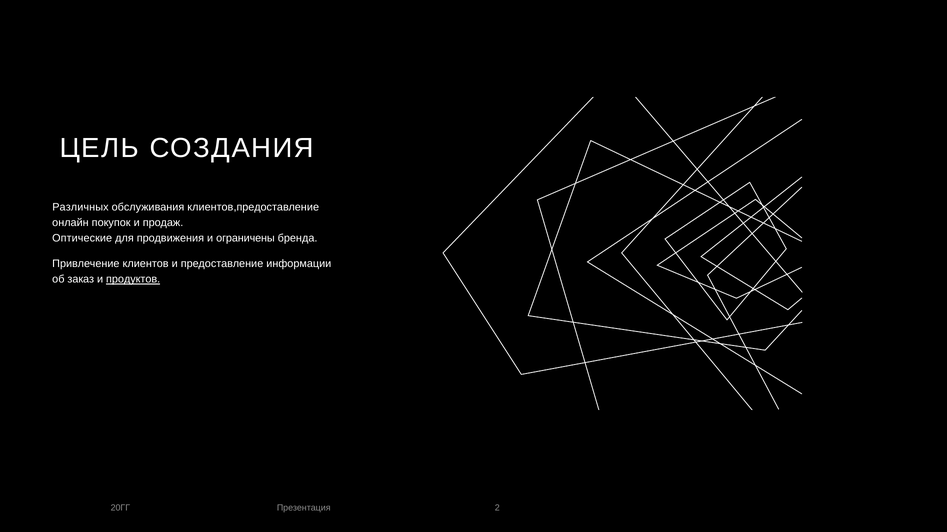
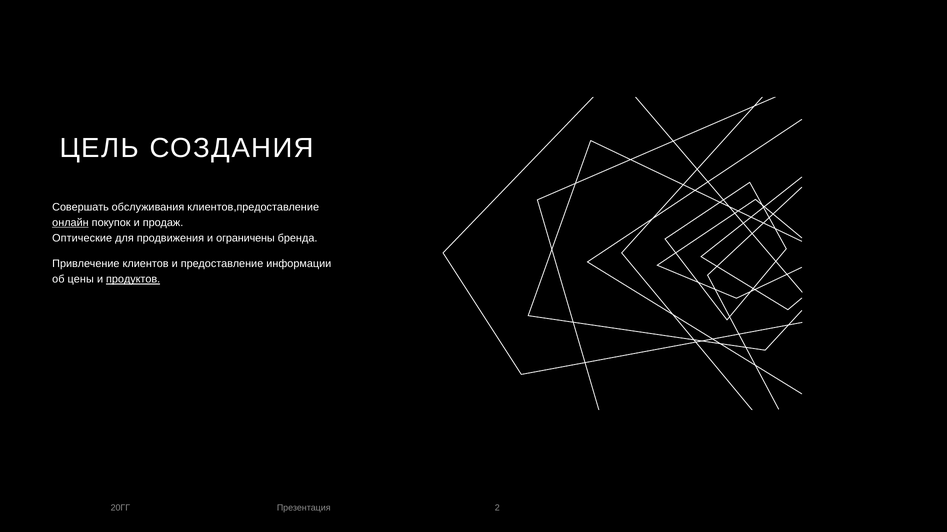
Различных: Различных -> Совершать
онлайн underline: none -> present
заказ: заказ -> цены
